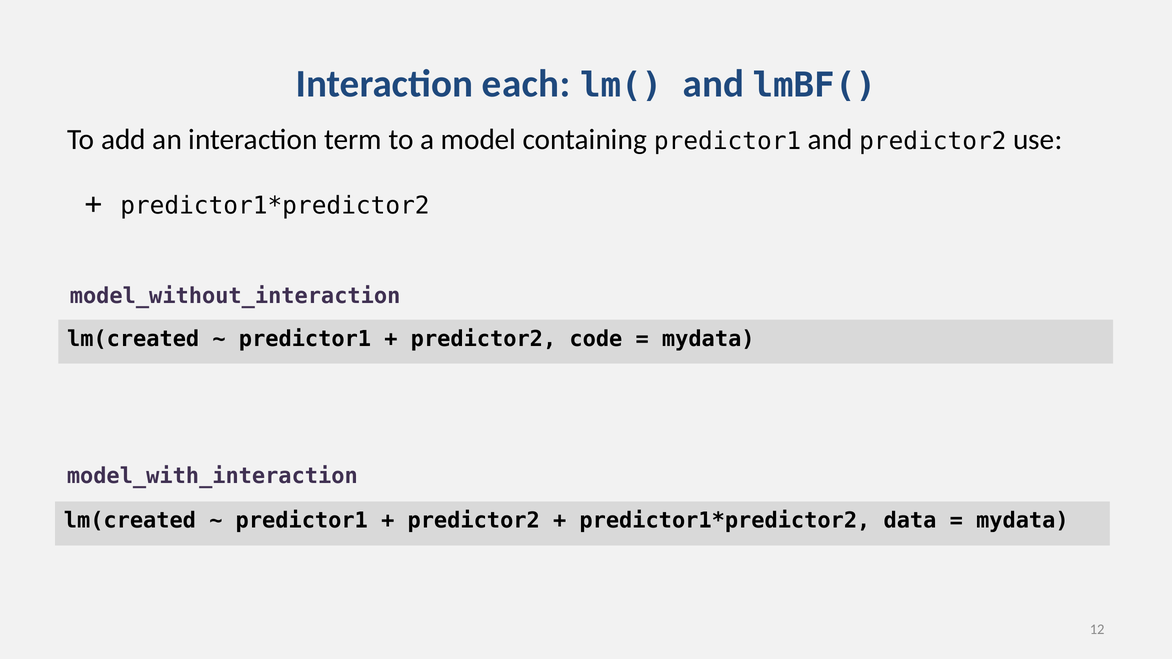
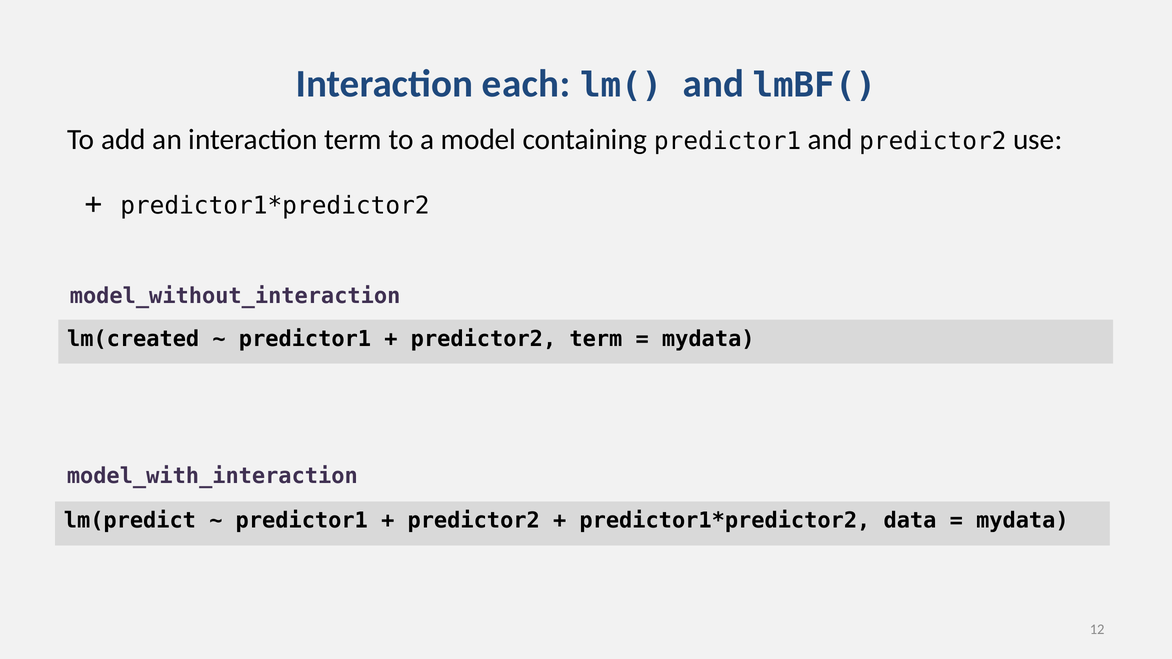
predictor2 code: code -> term
lm(created at (130, 521): lm(created -> lm(predict
